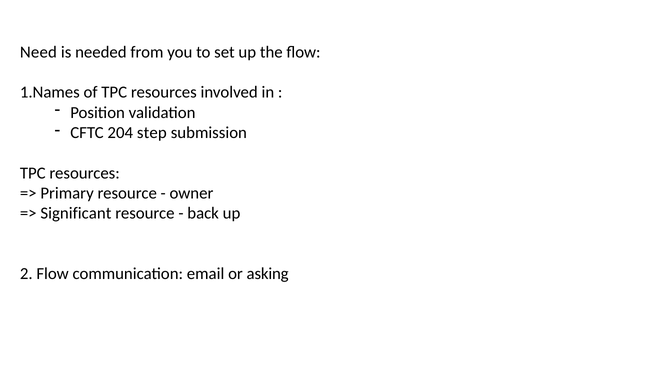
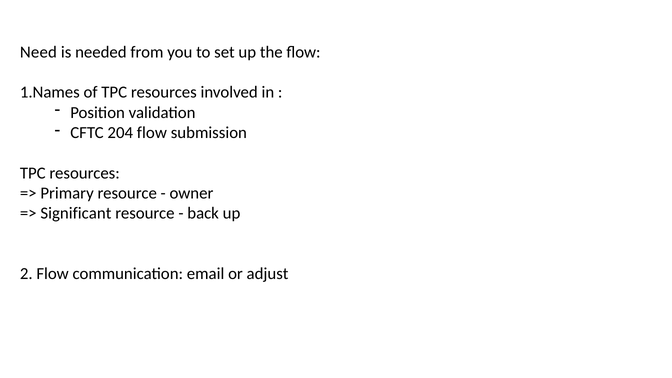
204 step: step -> flow
asking: asking -> adjust
